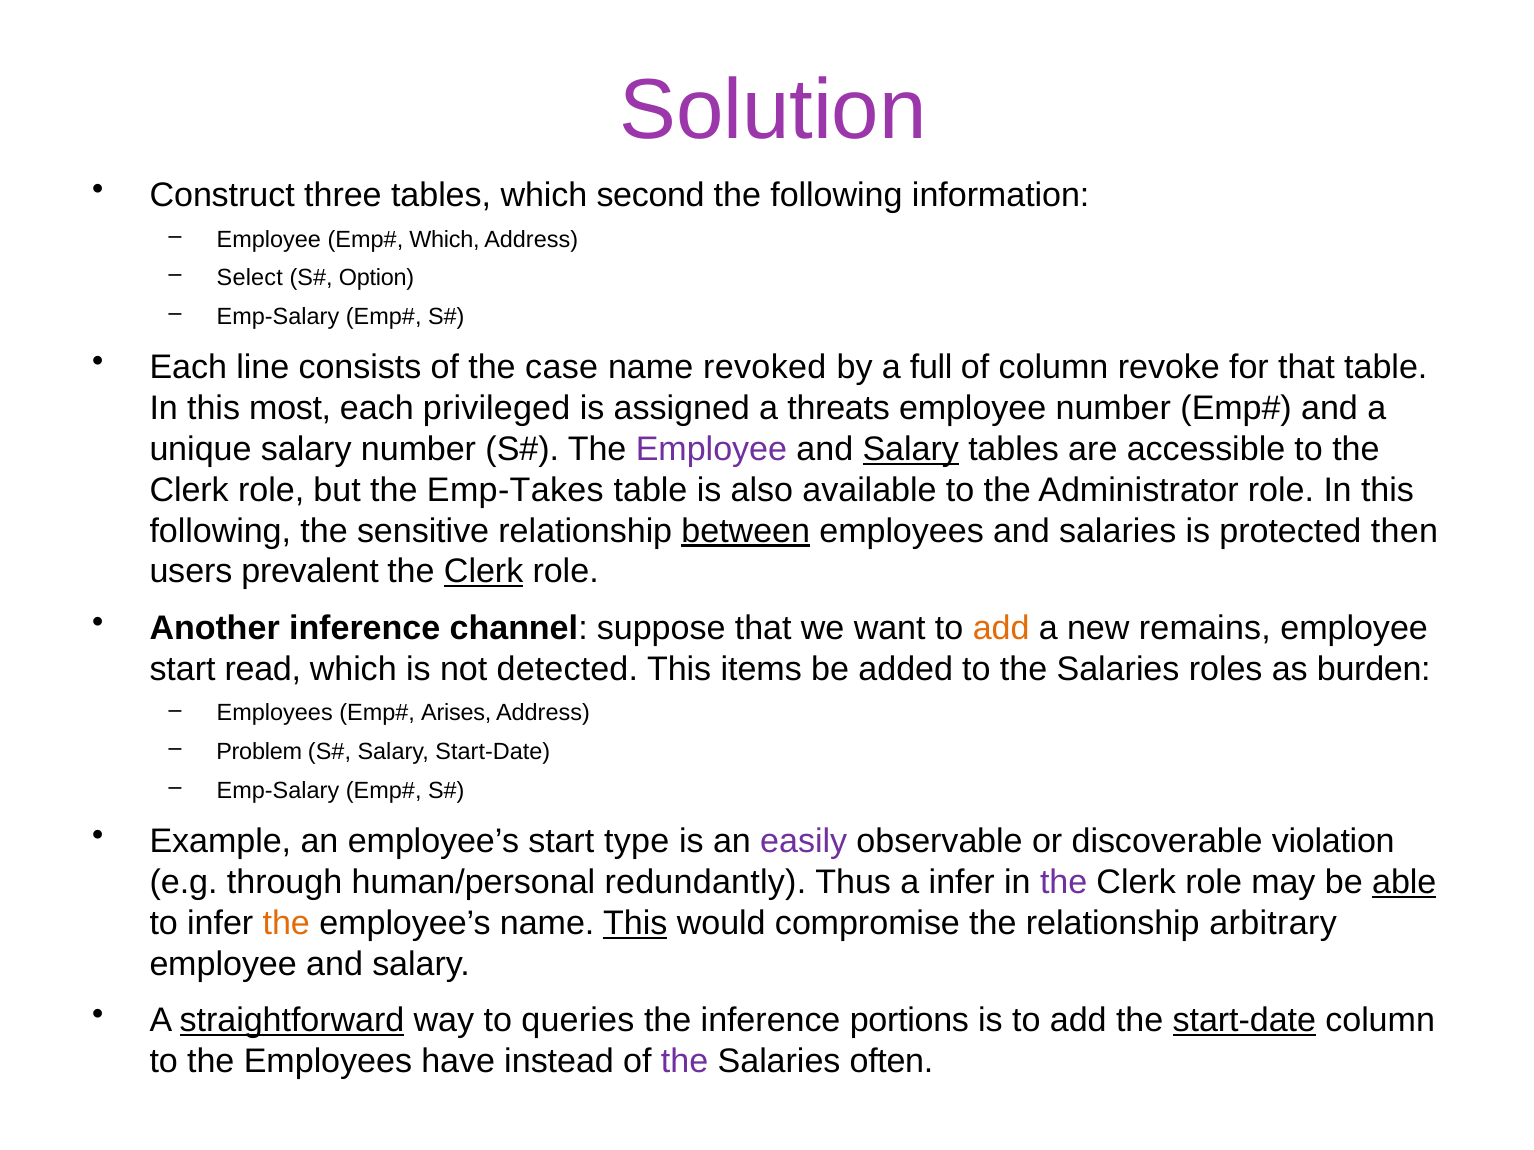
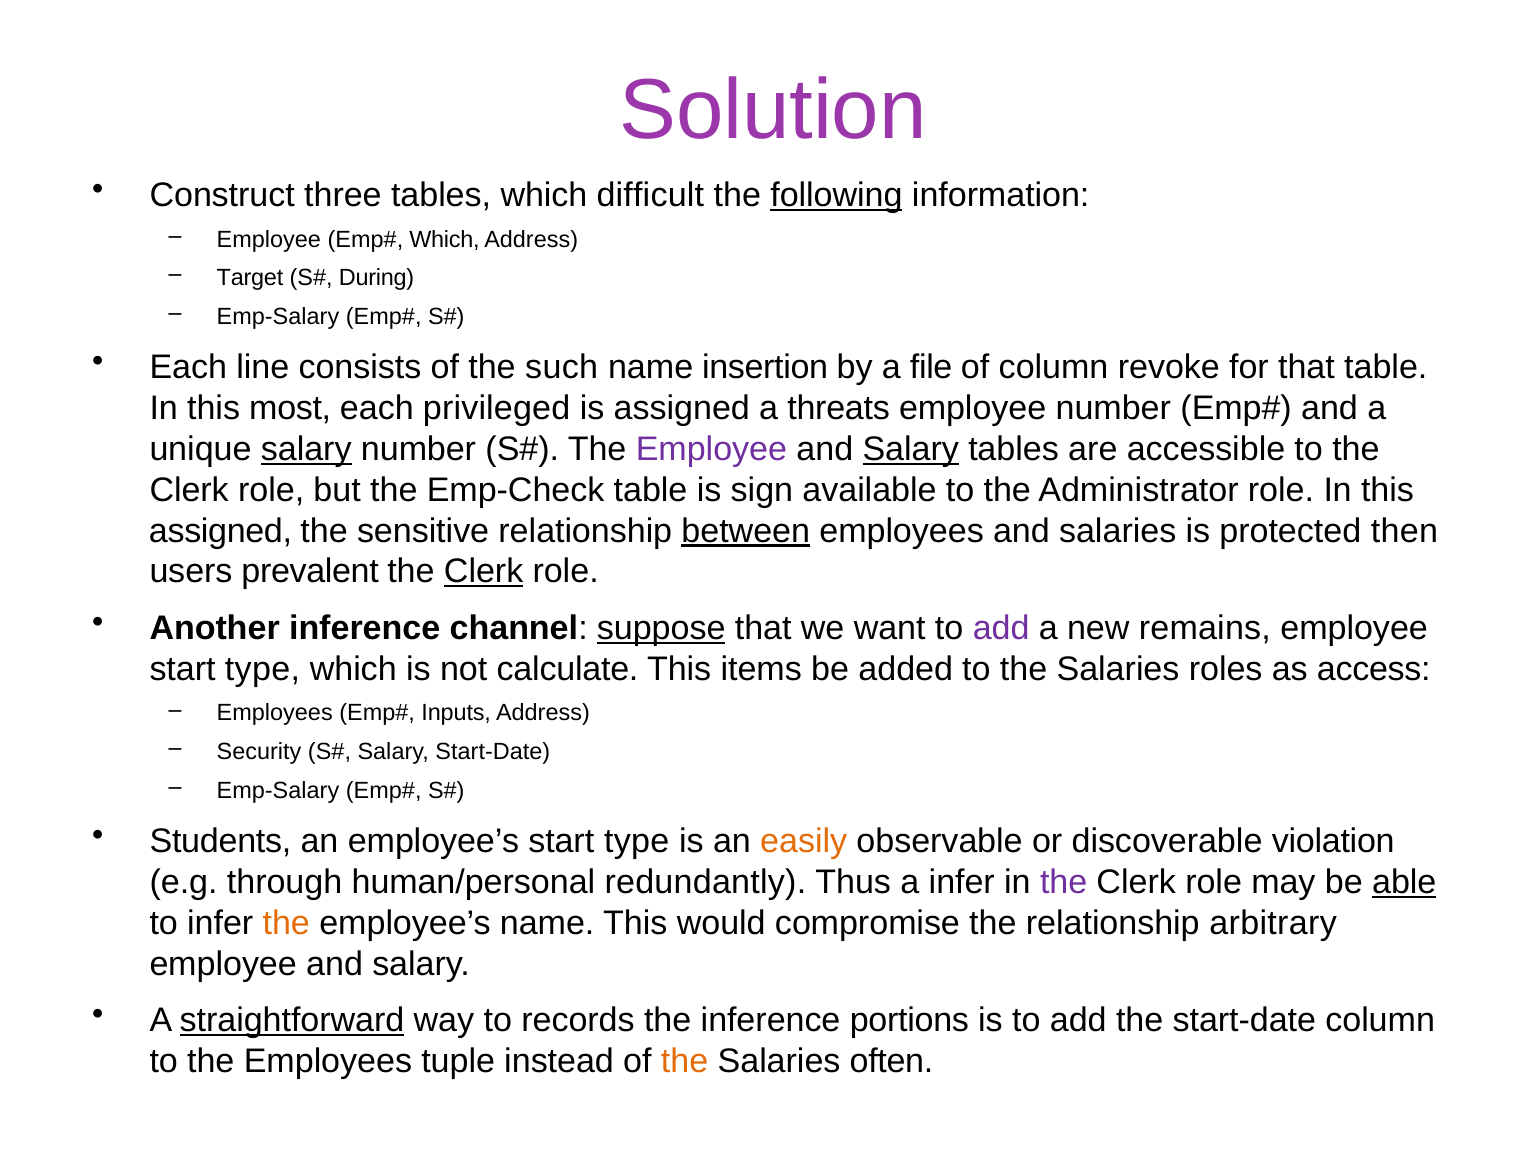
second: second -> difficult
following at (836, 195) underline: none -> present
Select: Select -> Target
Option: Option -> During
case: case -> such
revoked: revoked -> insertion
full: full -> file
salary at (306, 449) underline: none -> present
Emp-Takes: Emp-Takes -> Emp-Check
also: also -> sign
following at (220, 531): following -> assigned
suppose underline: none -> present
add at (1001, 628) colour: orange -> purple
read at (263, 669): read -> type
detected: detected -> calculate
burden: burden -> access
Arises: Arises -> Inputs
Problem: Problem -> Security
Example: Example -> Students
easily colour: purple -> orange
This at (635, 923) underline: present -> none
queries: queries -> records
start-date at (1244, 1021) underline: present -> none
have: have -> tuple
the at (685, 1061) colour: purple -> orange
